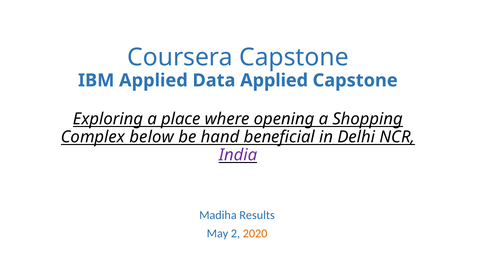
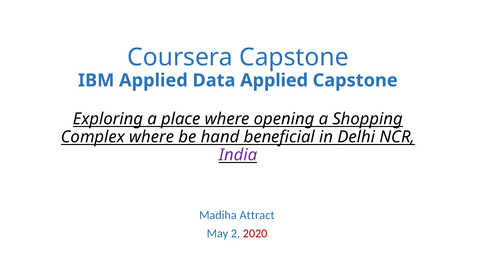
Complex below: below -> where
Results: Results -> Attract
2020 colour: orange -> red
